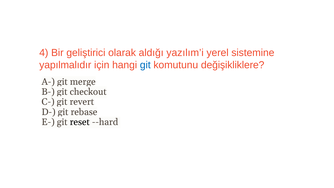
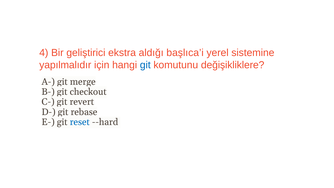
olarak: olarak -> ekstra
yazılım’i: yazılım’i -> başlıca’i
reset colour: black -> blue
